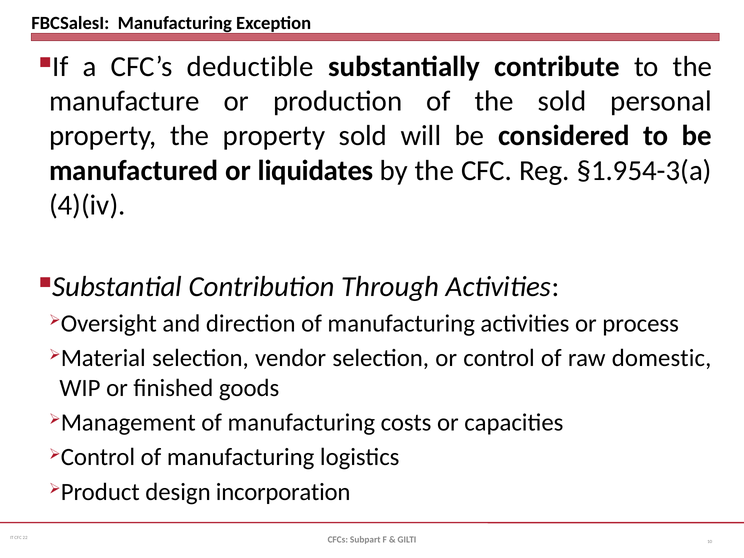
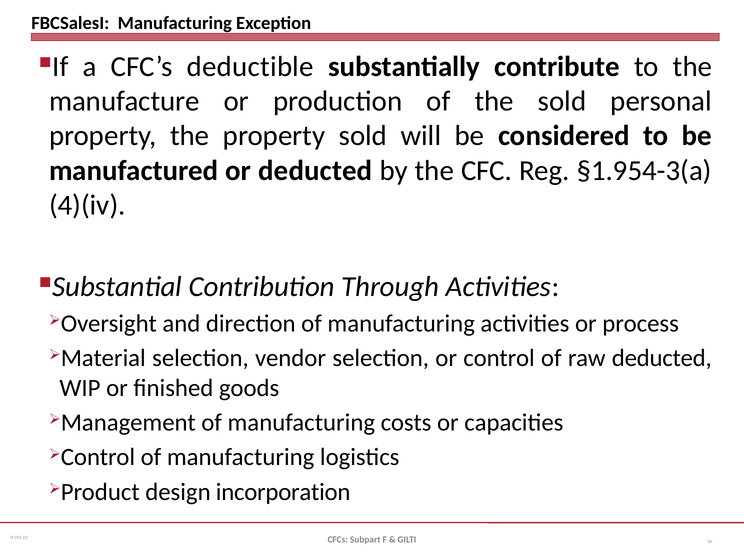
or liquidates: liquidates -> deducted
raw domestic: domestic -> deducted
